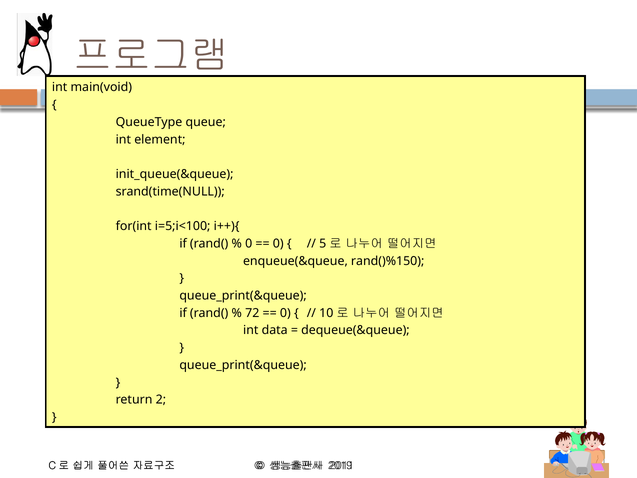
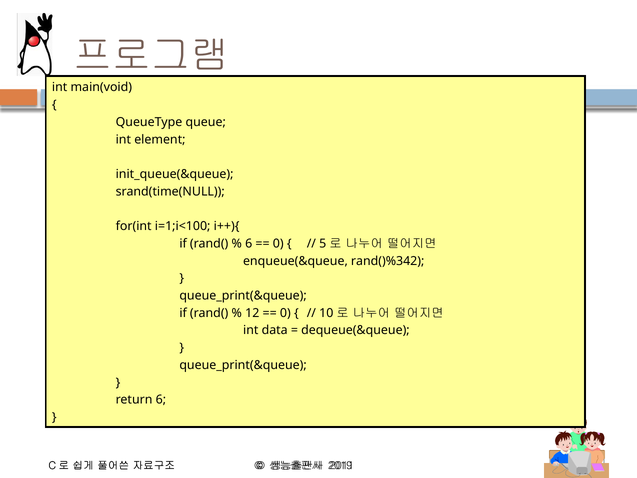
i=5;i<100: i=5;i<100 -> i=1;i<100
0 at (249, 243): 0 -> 6
rand()%150: rand()%150 -> rand()%342
72: 72 -> 12
return 2: 2 -> 6
